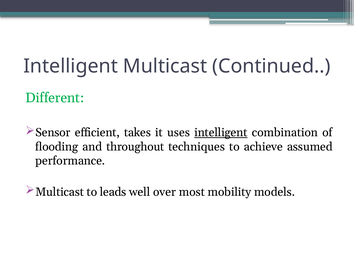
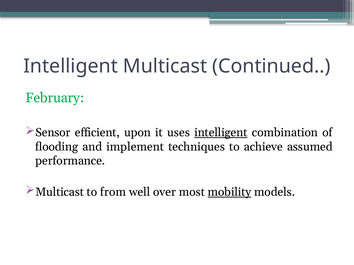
Different: Different -> February
takes: takes -> upon
throughout: throughout -> implement
leads: leads -> from
mobility underline: none -> present
